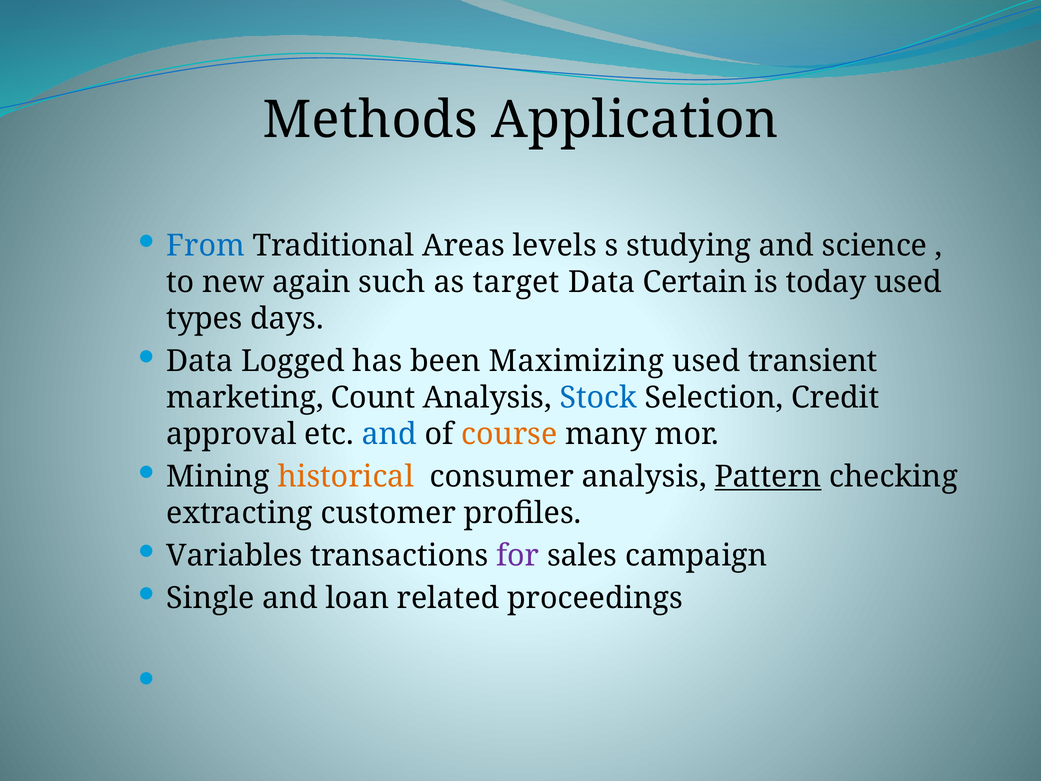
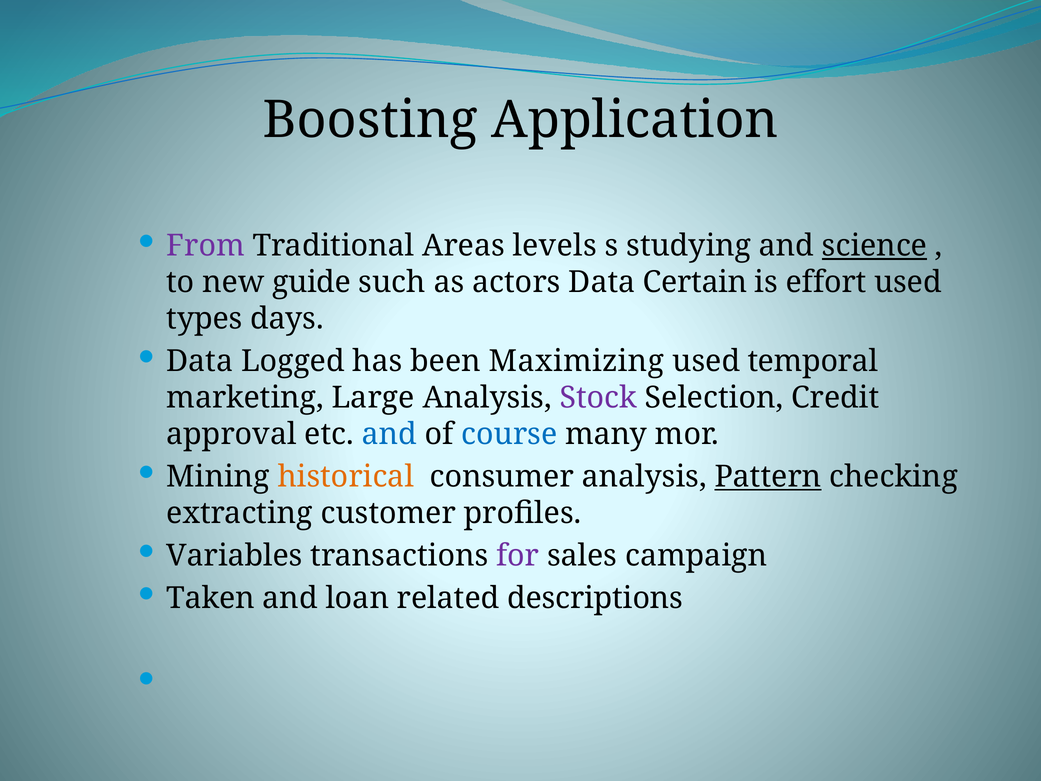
Methods: Methods -> Boosting
From colour: blue -> purple
science underline: none -> present
again: again -> guide
target: target -> actors
today: today -> effort
transient: transient -> temporal
Count: Count -> Large
Stock colour: blue -> purple
course colour: orange -> blue
Single: Single -> Taken
proceedings: proceedings -> descriptions
